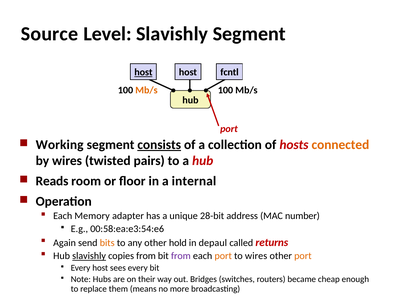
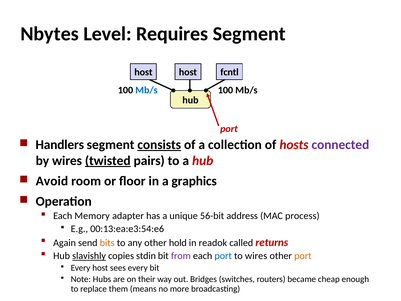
Source: Source -> Nbytes
Level Slavishly: Slavishly -> Requires
host at (143, 72) underline: present -> none
Mb/s at (146, 90) colour: orange -> blue
Working: Working -> Handlers
connected colour: orange -> purple
twisted underline: none -> present
Reads: Reads -> Avoid
internal: internal -> graphics
28-bit: 28-bit -> 56-bit
number: number -> process
00:58:ea:e3:54:e6: 00:58:ea:e3:54:e6 -> 00:13:ea:e3:54:e6
depaul: depaul -> readok
copies from: from -> stdin
port at (223, 256) colour: orange -> blue
